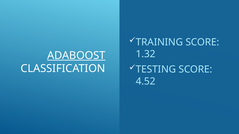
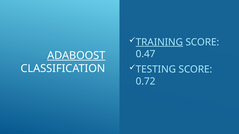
TRAINING underline: none -> present
1.32: 1.32 -> 0.47
4.52: 4.52 -> 0.72
